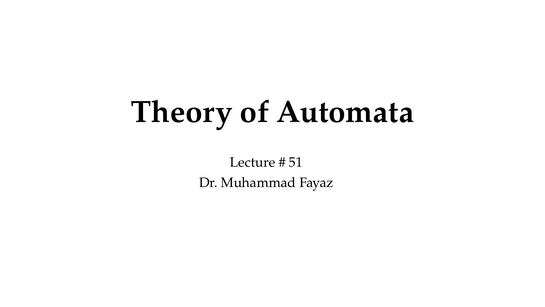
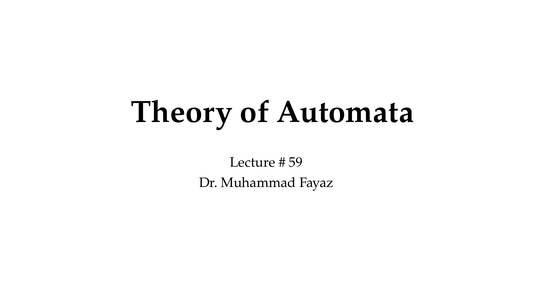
51: 51 -> 59
